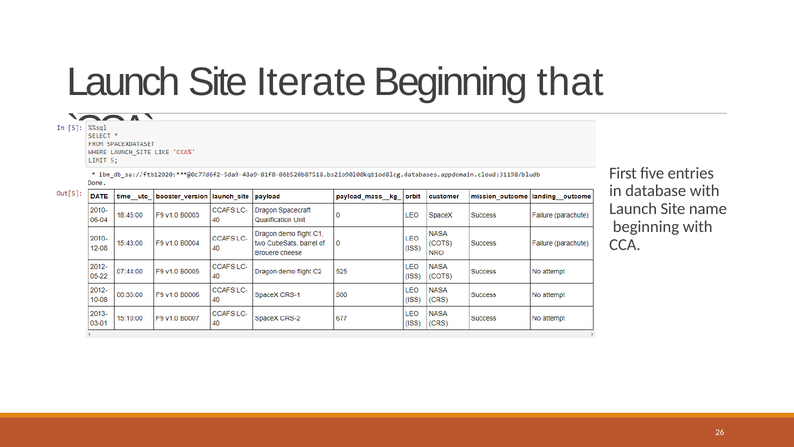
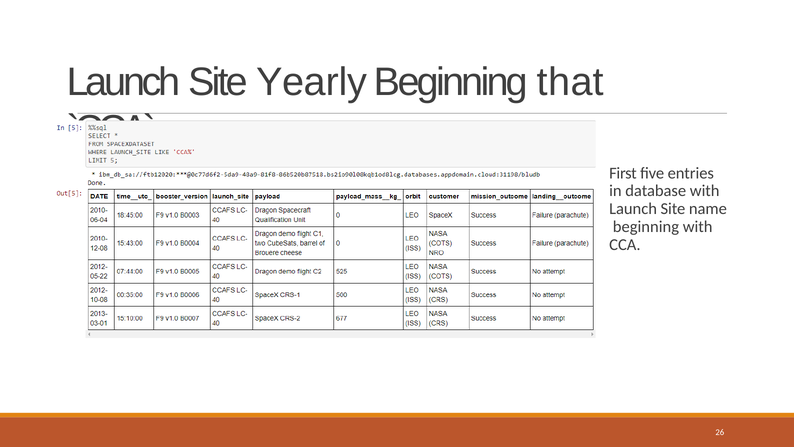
Iterate: Iterate -> Yearly
